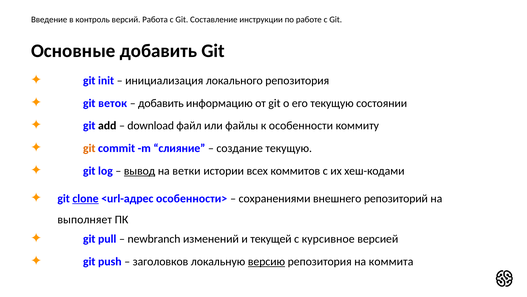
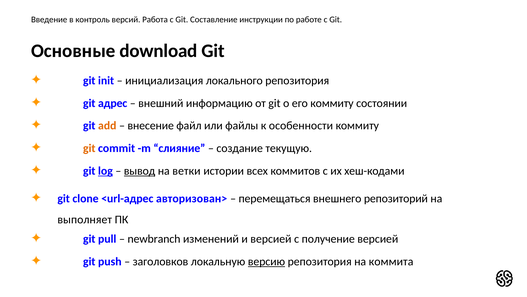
Основные добавить: добавить -> download
веток: веток -> адрес
добавить at (161, 103): добавить -> внешний
его текущую: текущую -> коммиту
add colour: black -> orange
download: download -> внесение
log underline: none -> present
clone underline: present -> none
особенности>: особенности> -> авторизован>
сохранениями: сохранениями -> перемещаться
и текущей: текущей -> версией
курсивное: курсивное -> получение
